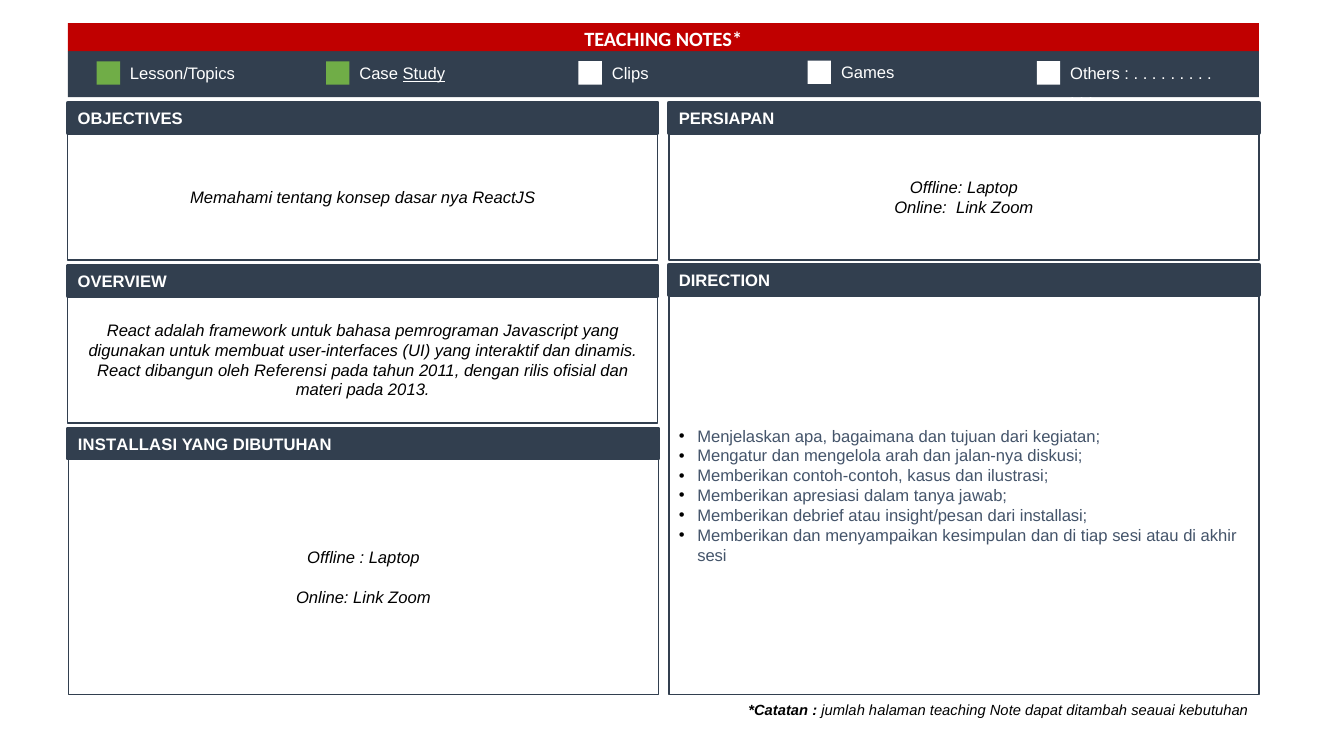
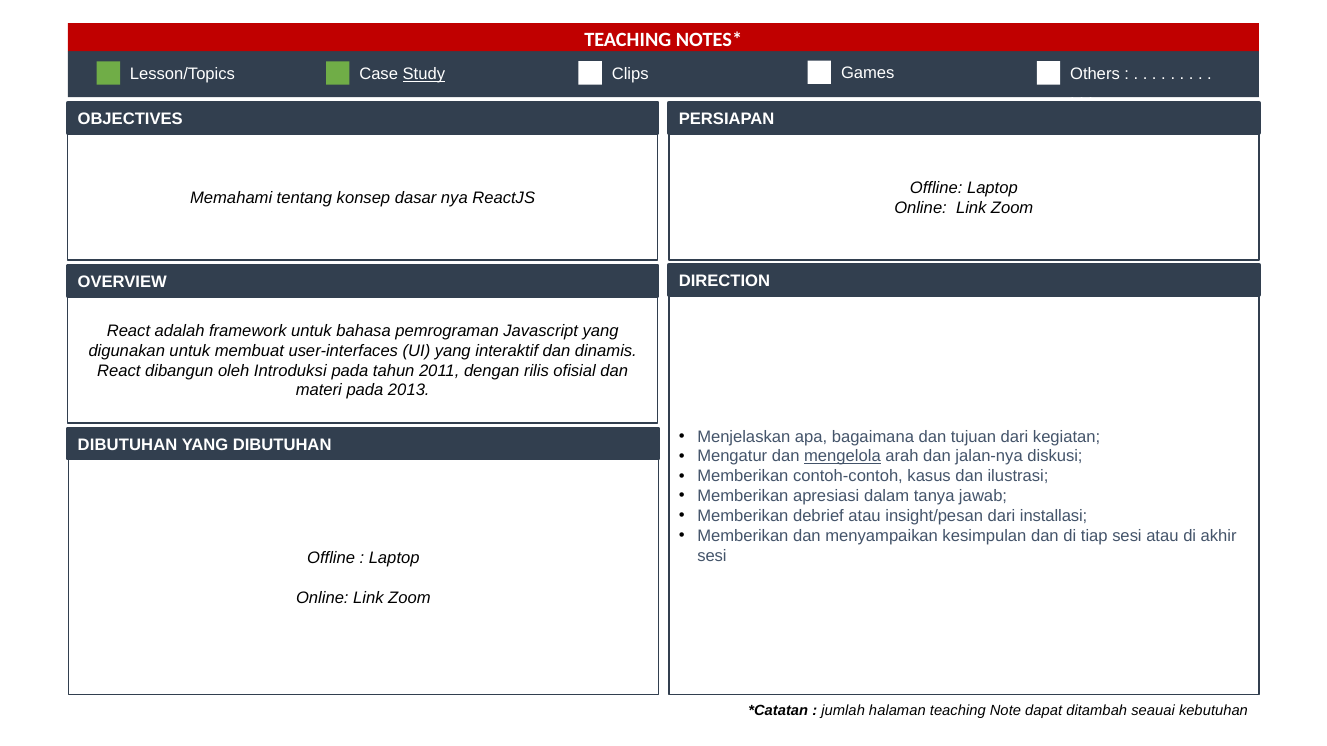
Referensi: Referensi -> Introduksi
INSTALLASI at (128, 445): INSTALLASI -> DIBUTUHAN
mengelola underline: none -> present
